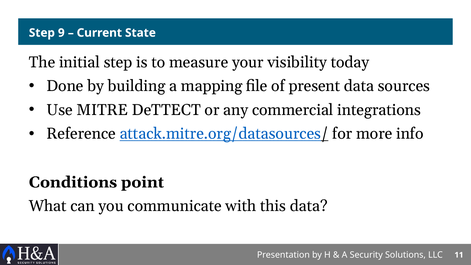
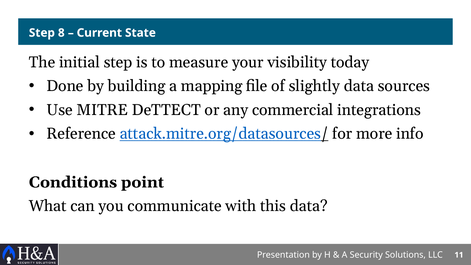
9: 9 -> 8
present: present -> slightly
